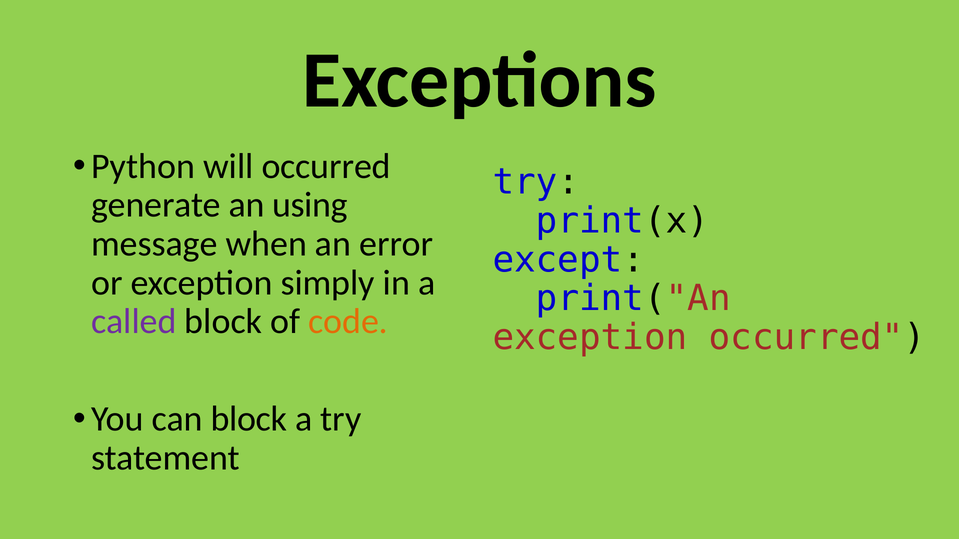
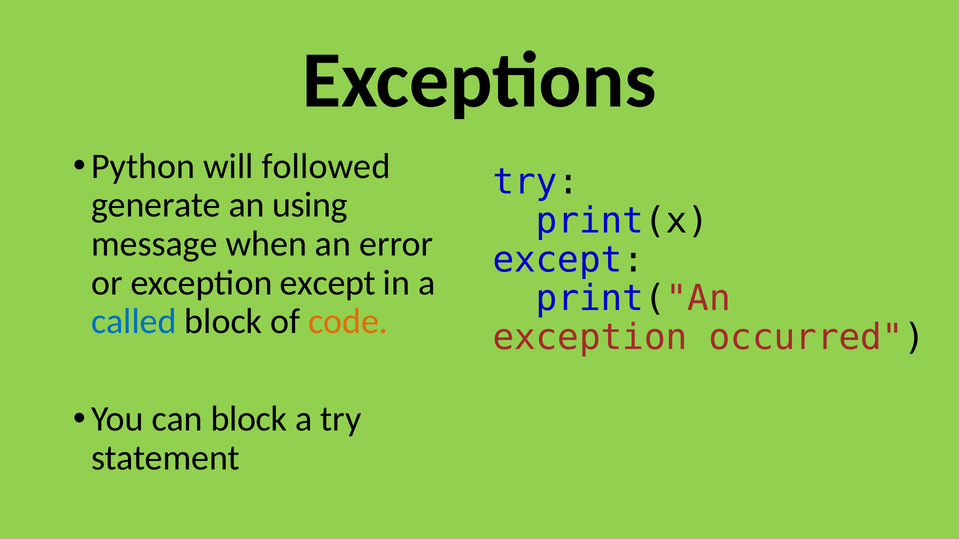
will occurred: occurred -> followed
exception simply: simply -> except
called colour: purple -> blue
